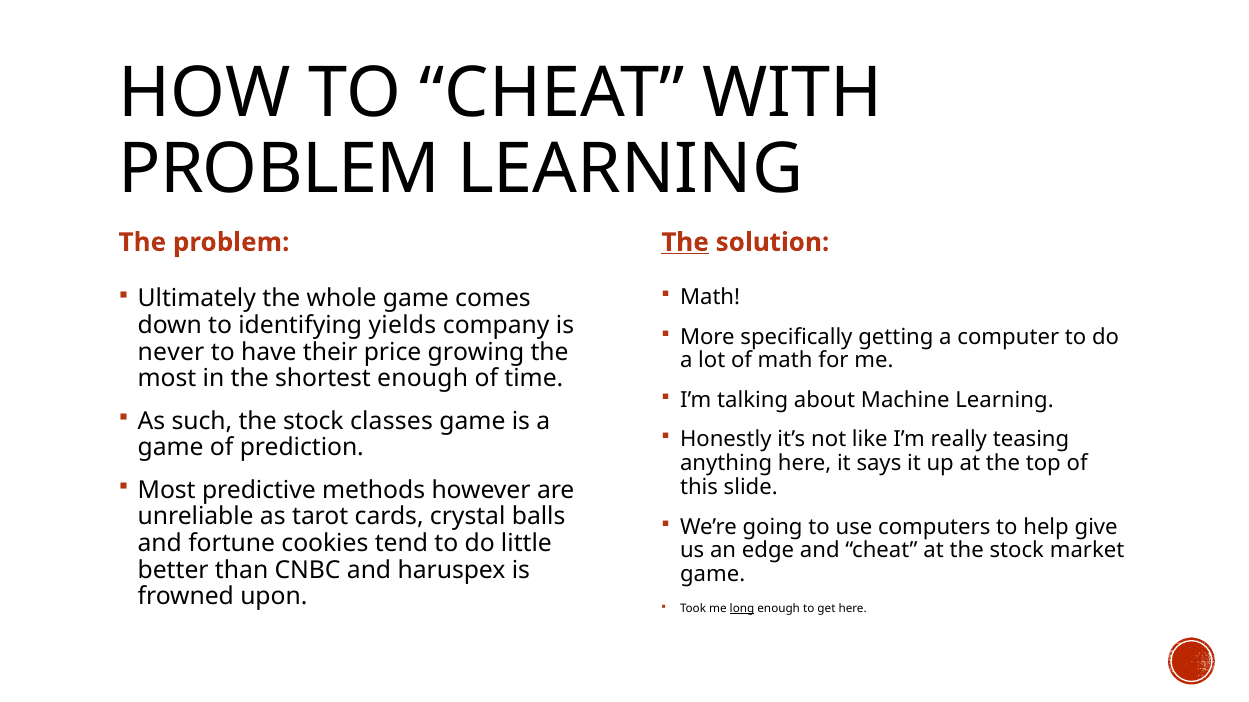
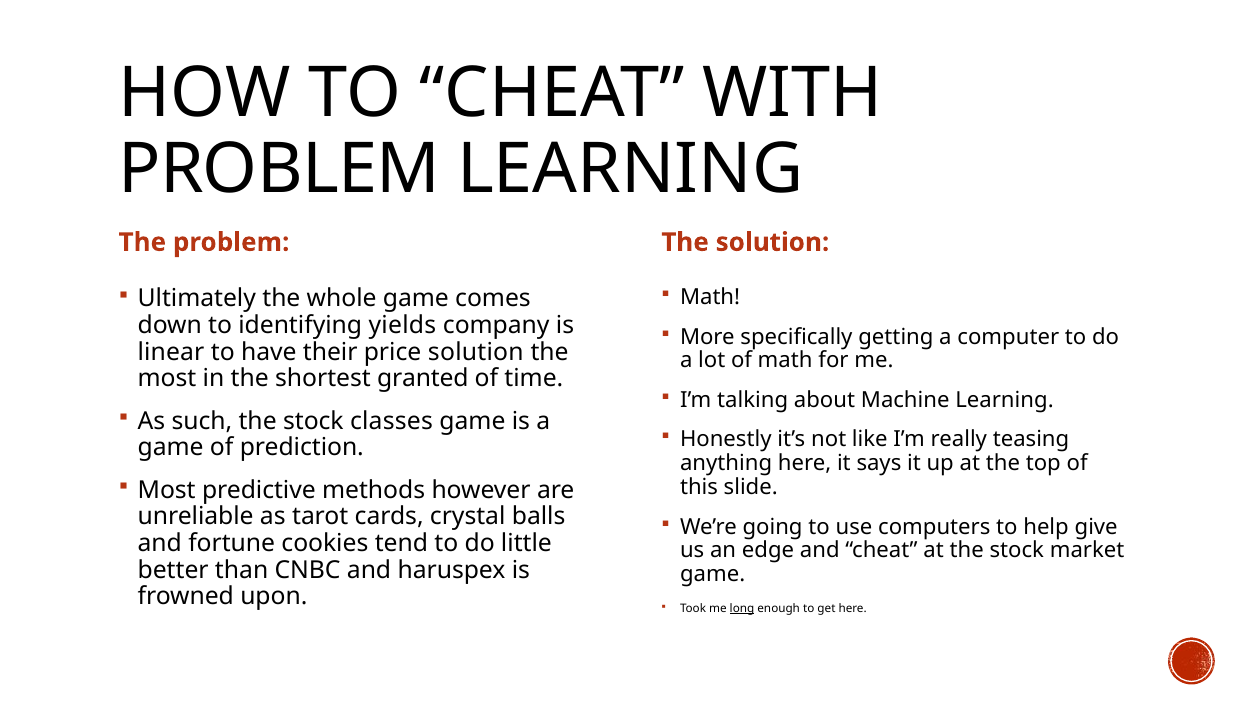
The at (685, 242) underline: present -> none
never: never -> linear
price growing: growing -> solution
shortest enough: enough -> granted
